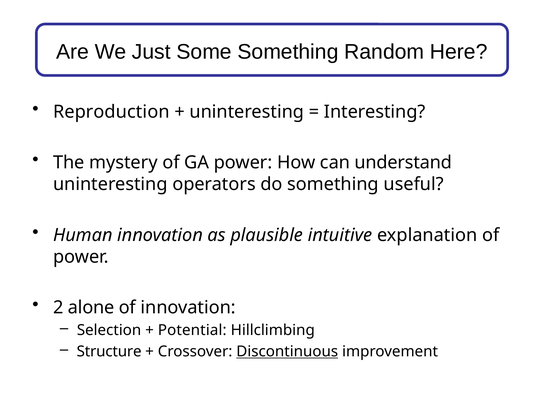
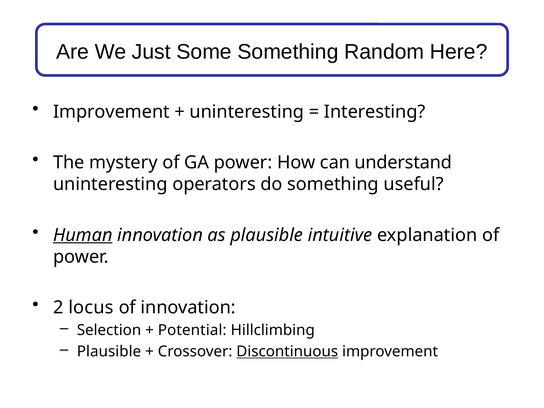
Reproduction at (111, 112): Reproduction -> Improvement
Human underline: none -> present
alone: alone -> locus
Structure at (109, 351): Structure -> Plausible
